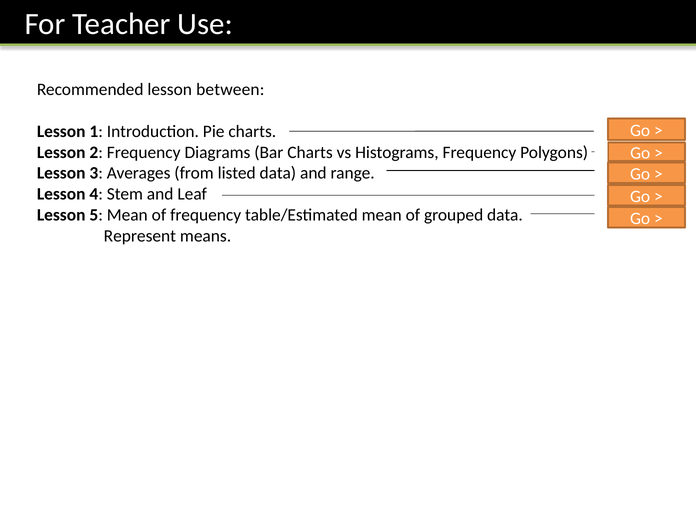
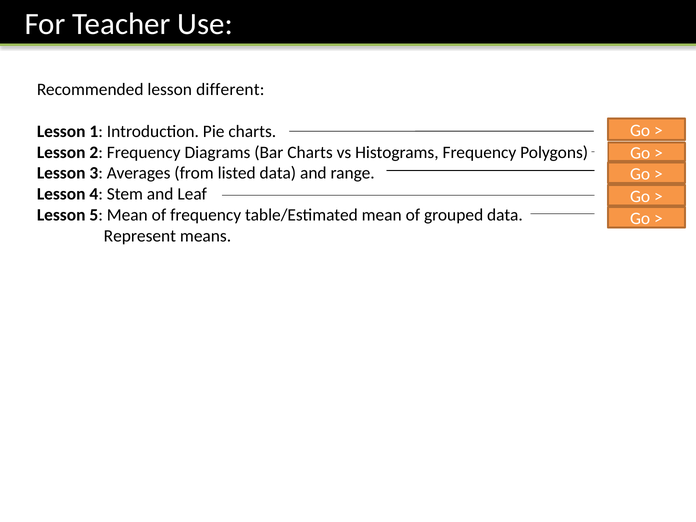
between: between -> different
